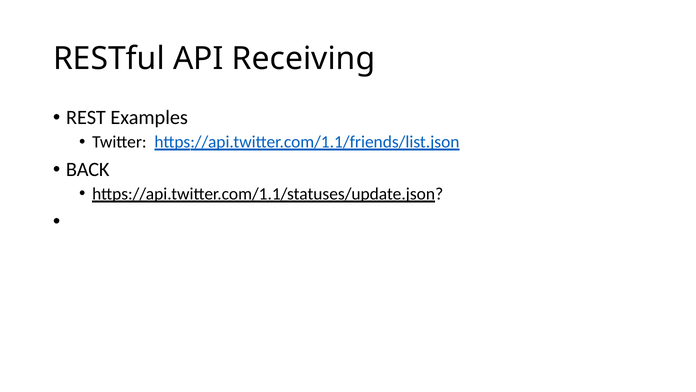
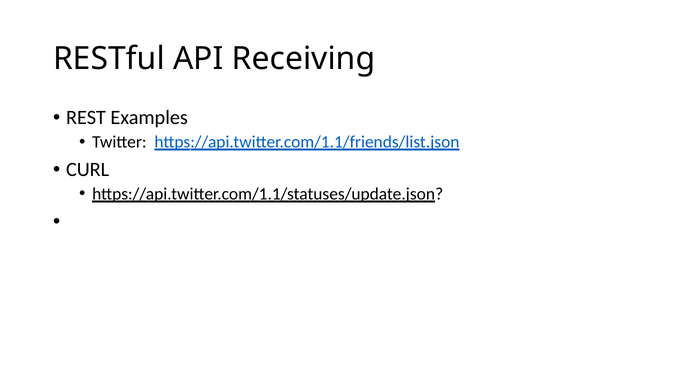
BACK: BACK -> CURL
